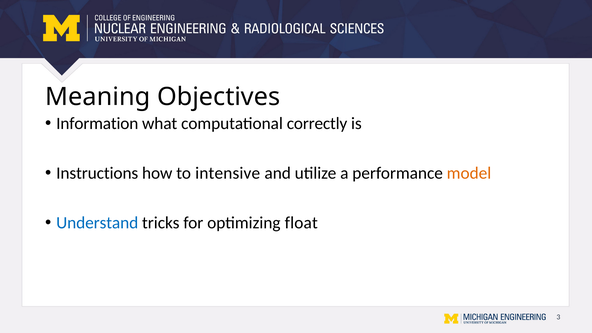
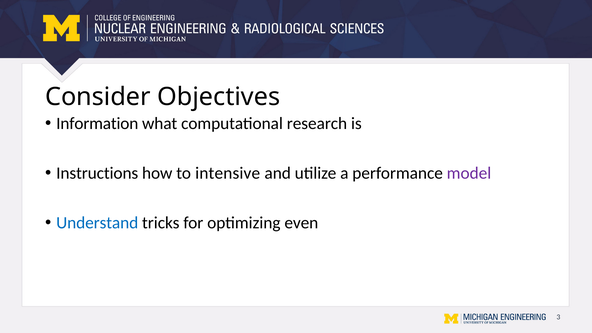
Meaning: Meaning -> Consider
correctly: correctly -> research
model colour: orange -> purple
float: float -> even
